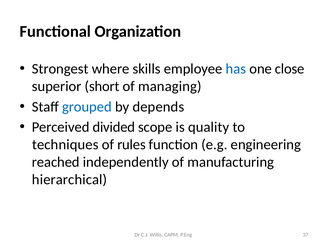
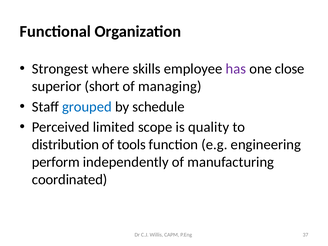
has colour: blue -> purple
depends: depends -> schedule
divided: divided -> limited
techniques: techniques -> distribution
rules: rules -> tools
reached: reached -> perform
hierarchical: hierarchical -> coordinated
